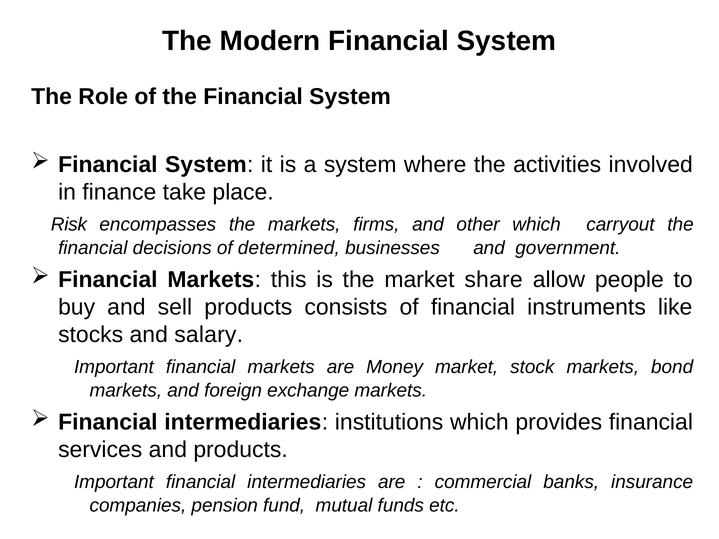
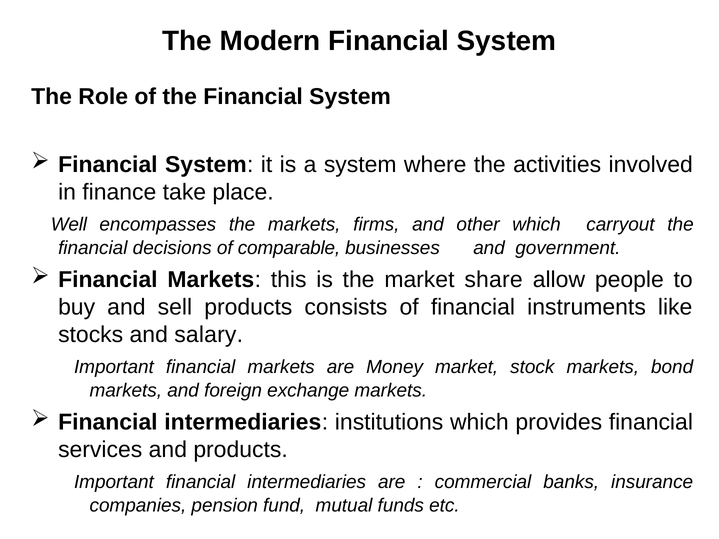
Risk: Risk -> Well
determined: determined -> comparable
